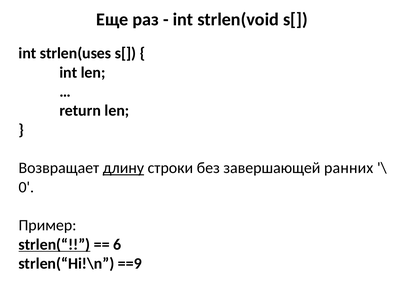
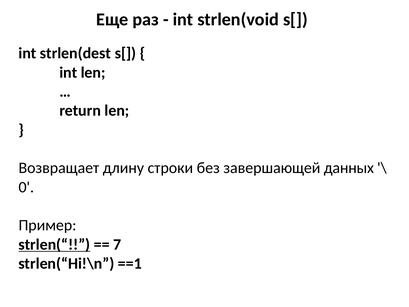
strlen(uses: strlen(uses -> strlen(dest
длину underline: present -> none
ранних: ранних -> данных
6: 6 -> 7
==9: ==9 -> ==1
